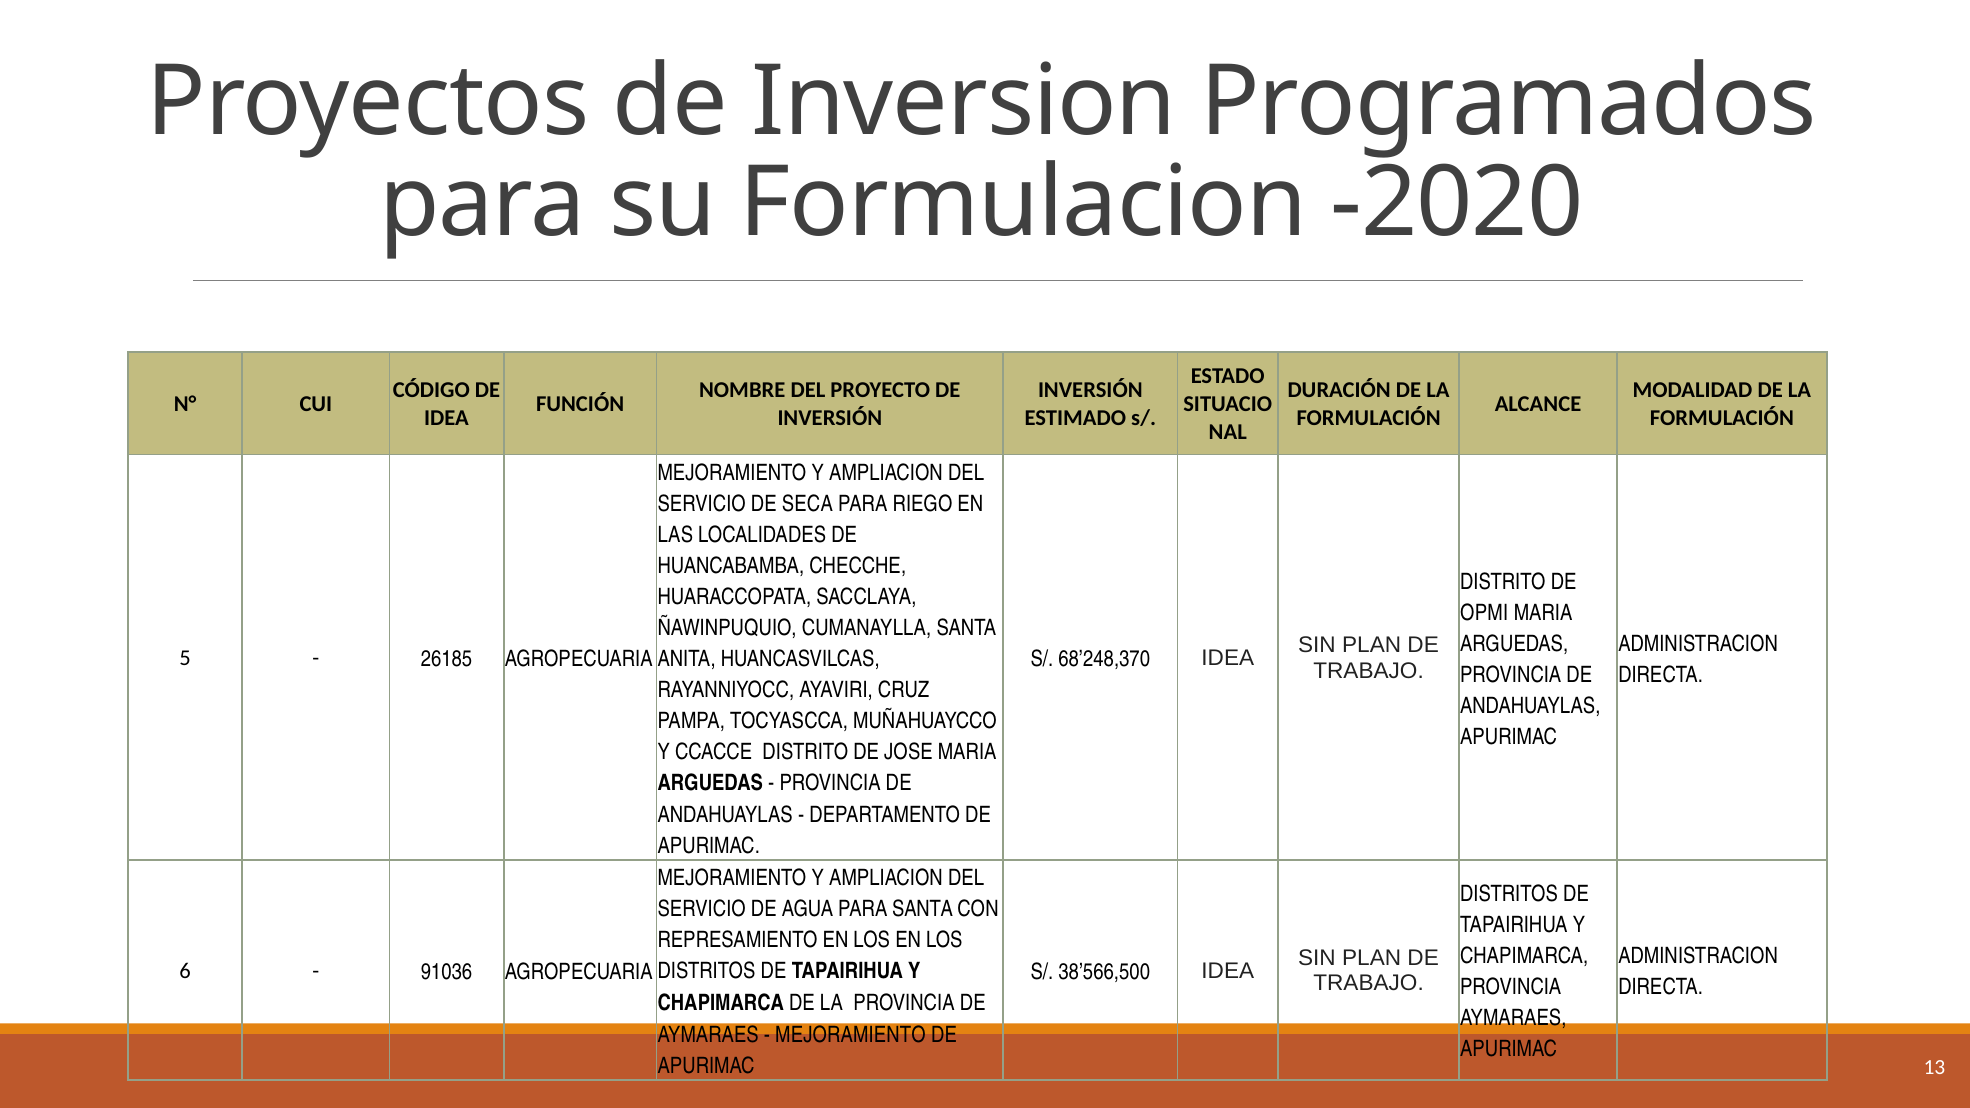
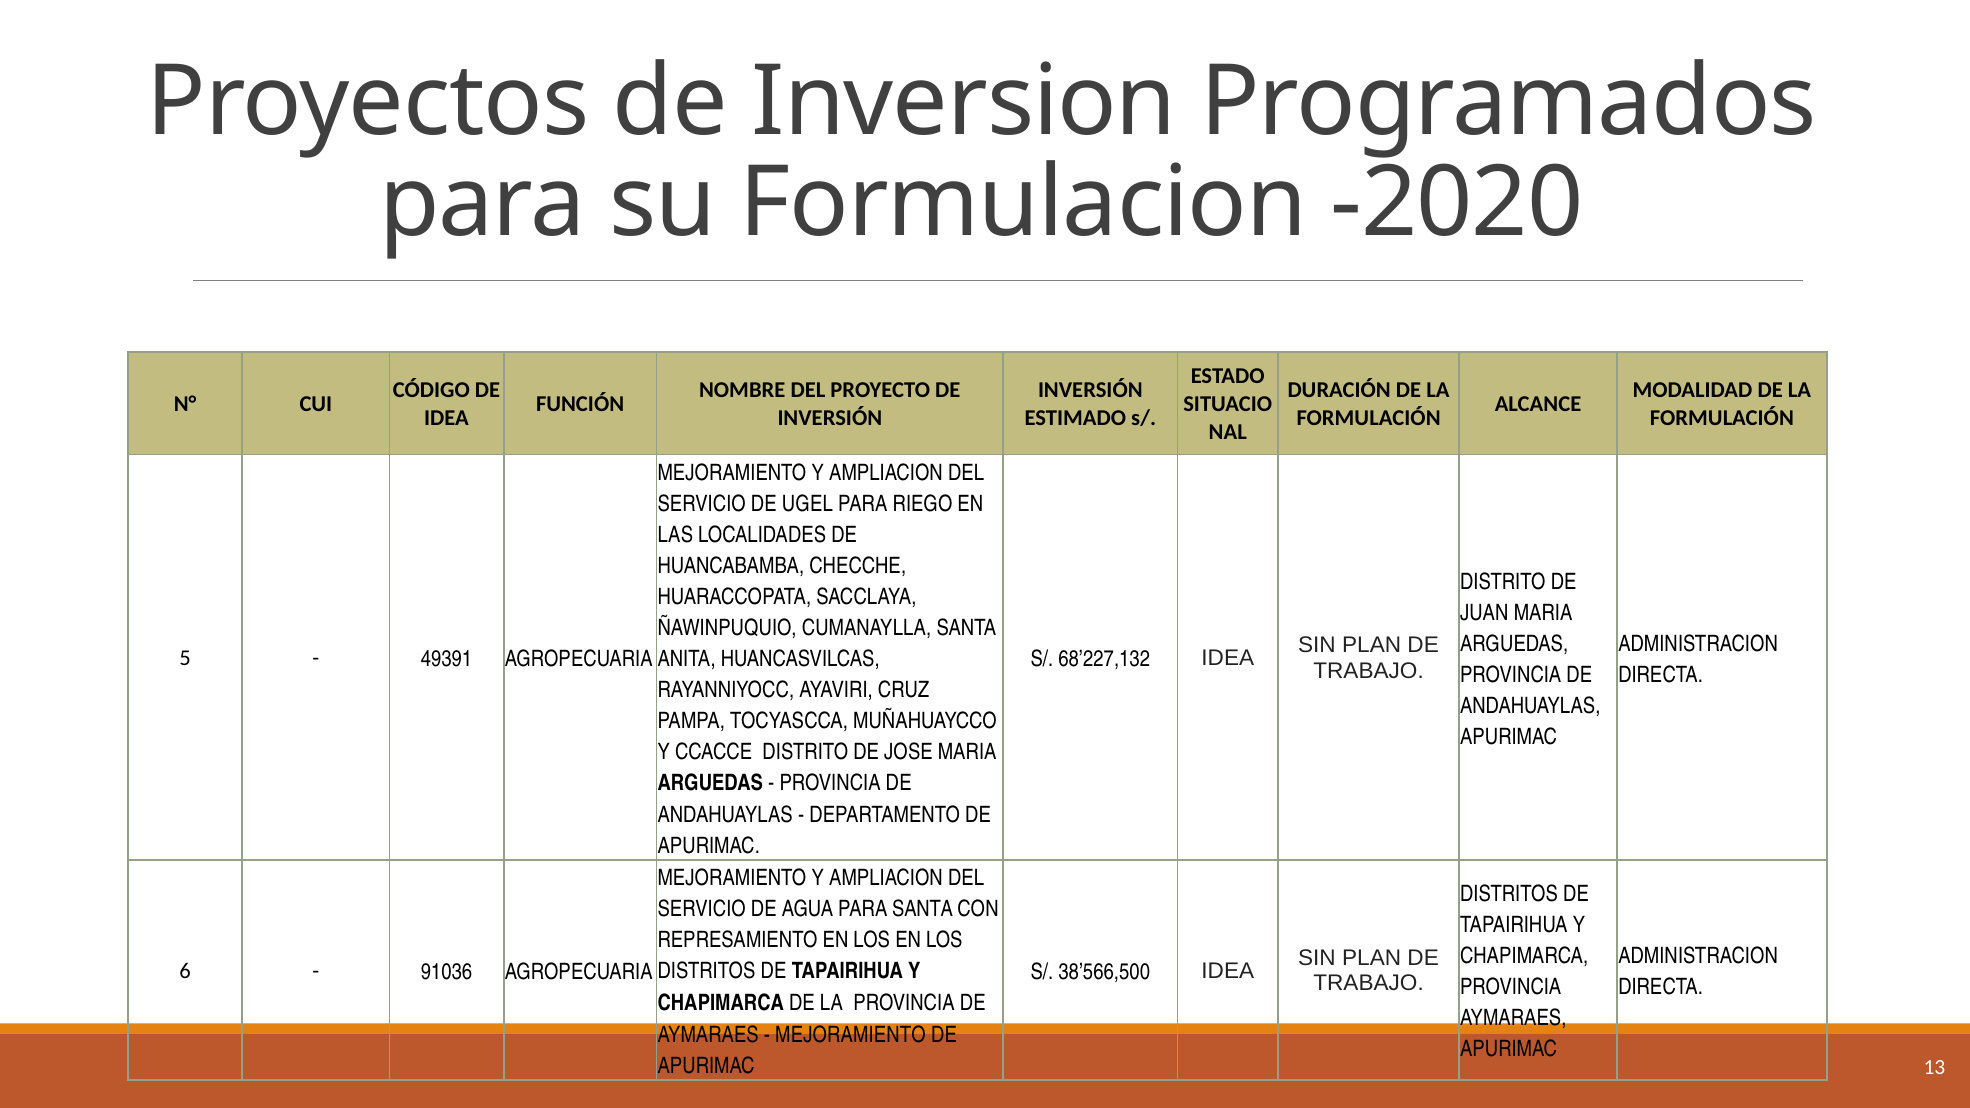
SECA: SECA -> UGEL
OPMI: OPMI -> JUAN
26185: 26185 -> 49391
68’248,370: 68’248,370 -> 68’227,132
